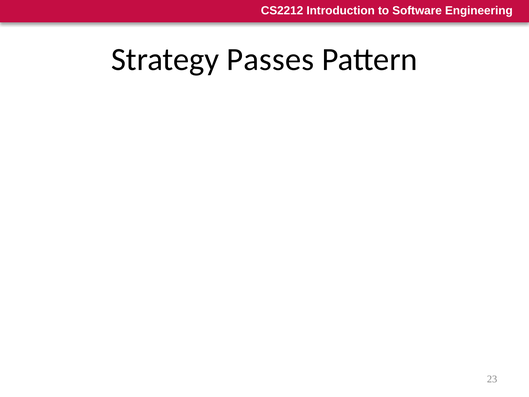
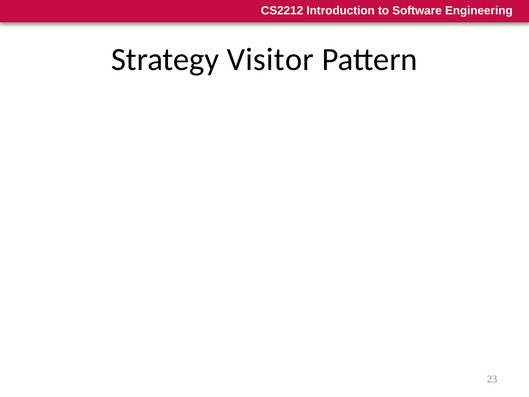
Passes: Passes -> Visitor
